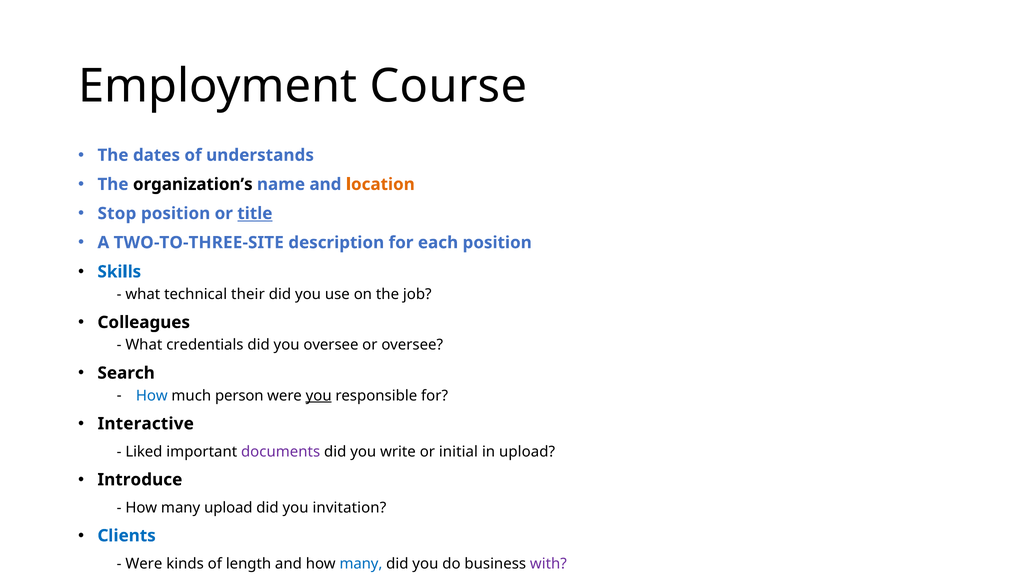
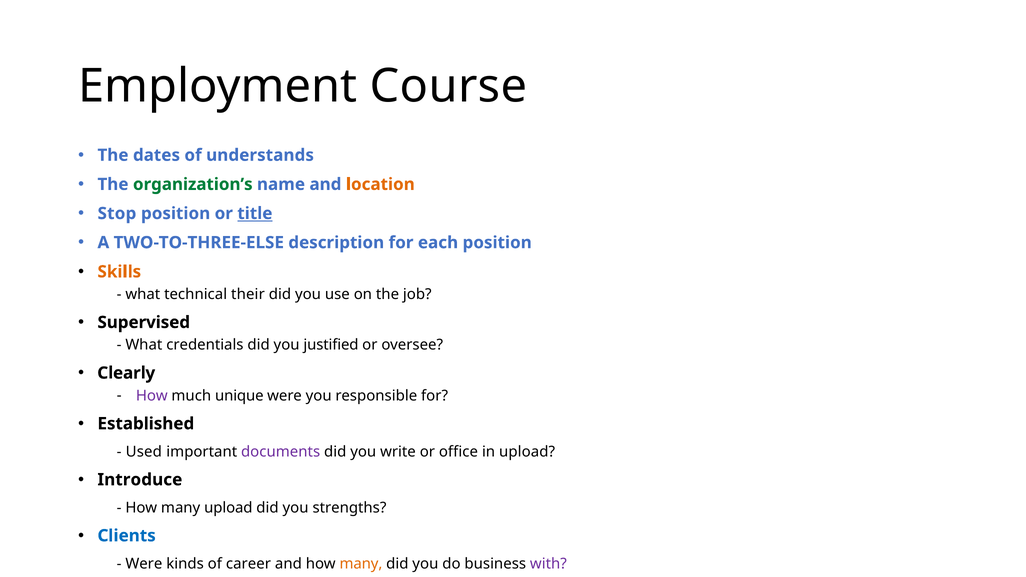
organization’s colour: black -> green
TWO-TO-THREE-SITE: TWO-TO-THREE-SITE -> TWO-TO-THREE-ELSE
Skills colour: blue -> orange
Colleagues: Colleagues -> Supervised
you oversee: oversee -> justified
Search: Search -> Clearly
How at (152, 396) colour: blue -> purple
person: person -> unique
you at (319, 396) underline: present -> none
Interactive: Interactive -> Established
Liked: Liked -> Used
initial: initial -> office
invitation: invitation -> strengths
length: length -> career
many at (361, 564) colour: blue -> orange
